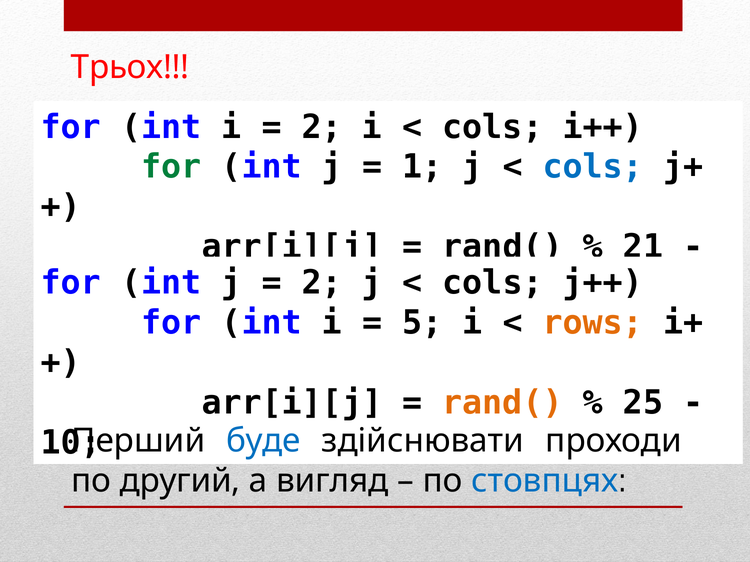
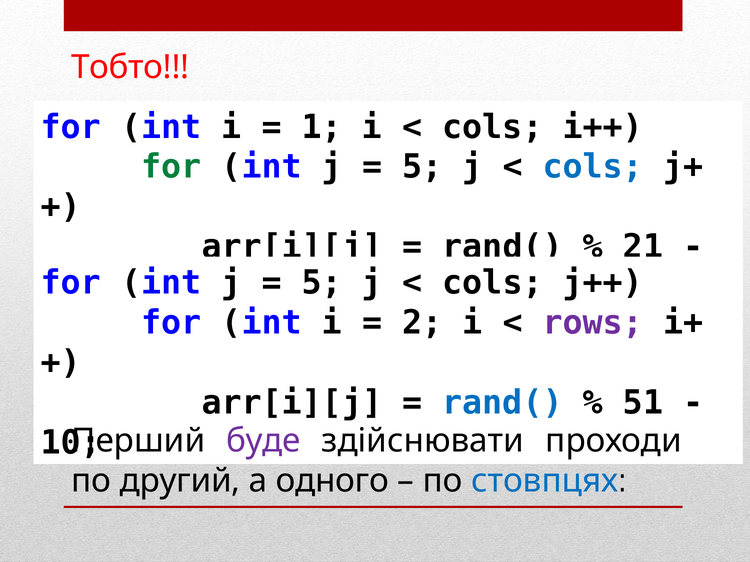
Трьох: Трьох -> Тобто
2 at (322, 127): 2 -> 1
1 at (422, 167): 1 -> 5
2 at (322, 283): 2 -> 5
5: 5 -> 2
rows colour: orange -> purple
rand( at (502, 403) colour: orange -> blue
25: 25 -> 51
буде colour: blue -> purple
вигляд: вигляд -> одного
